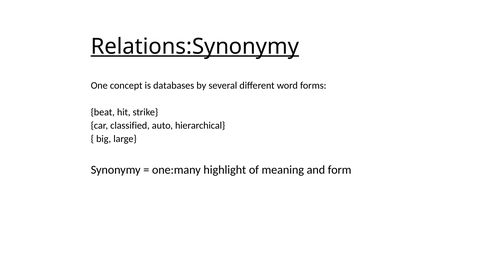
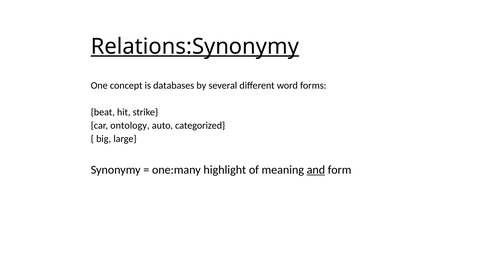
classified: classified -> ontology
hierarchical: hierarchical -> categorized
and underline: none -> present
